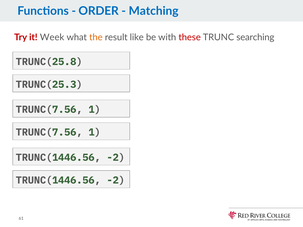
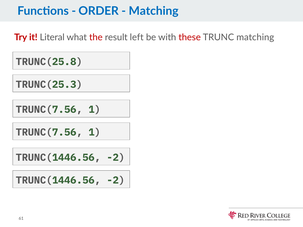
Week: Week -> Literal
the colour: orange -> red
like: like -> left
TRUNC searching: searching -> matching
